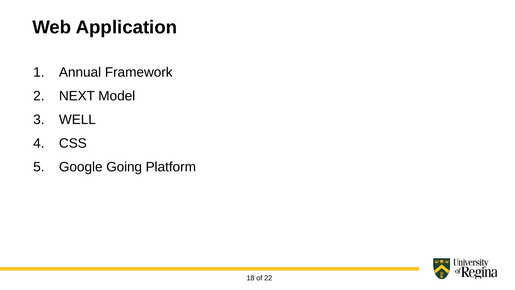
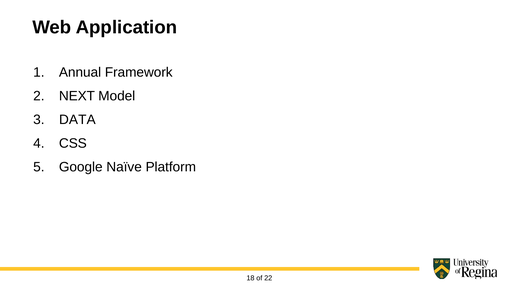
WELL: WELL -> DATA
Going: Going -> Naïve
